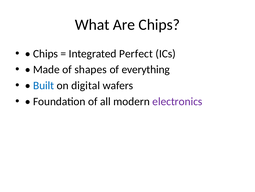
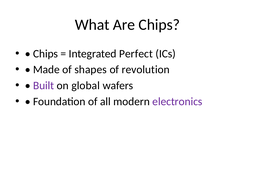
everything: everything -> revolution
Built colour: blue -> purple
digital: digital -> global
